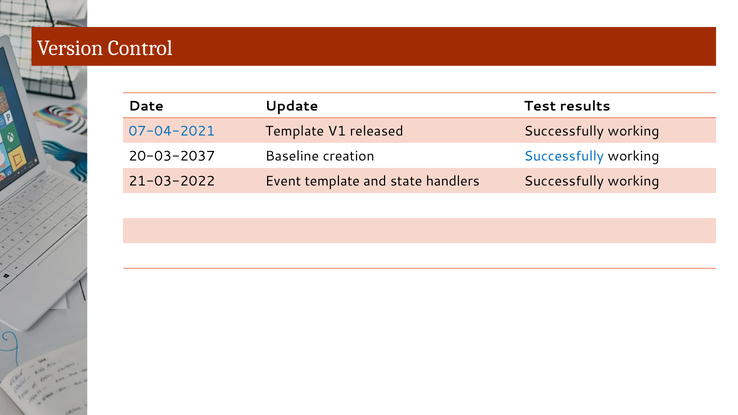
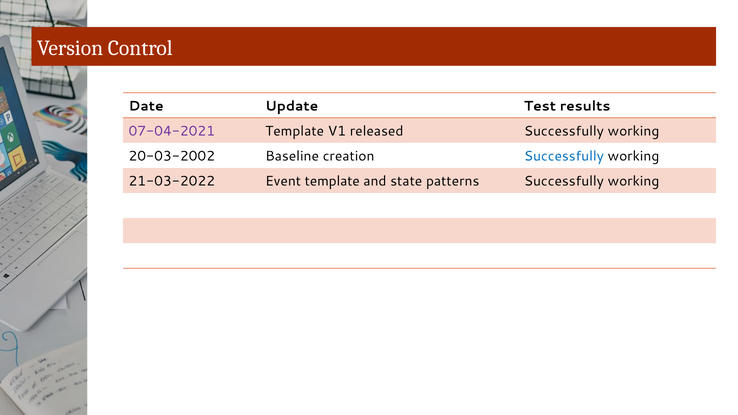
07-04-2021 colour: blue -> purple
20-03-2037: 20-03-2037 -> 20-03-2002
handlers: handlers -> patterns
